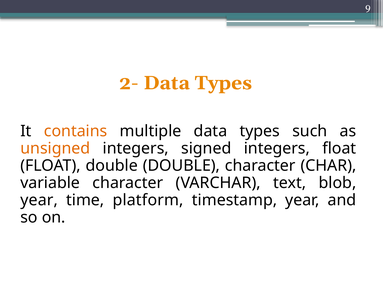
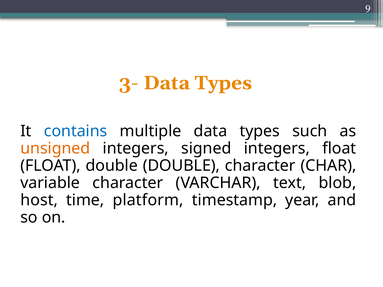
2-: 2- -> 3-
contains colour: orange -> blue
year at (39, 200): year -> host
